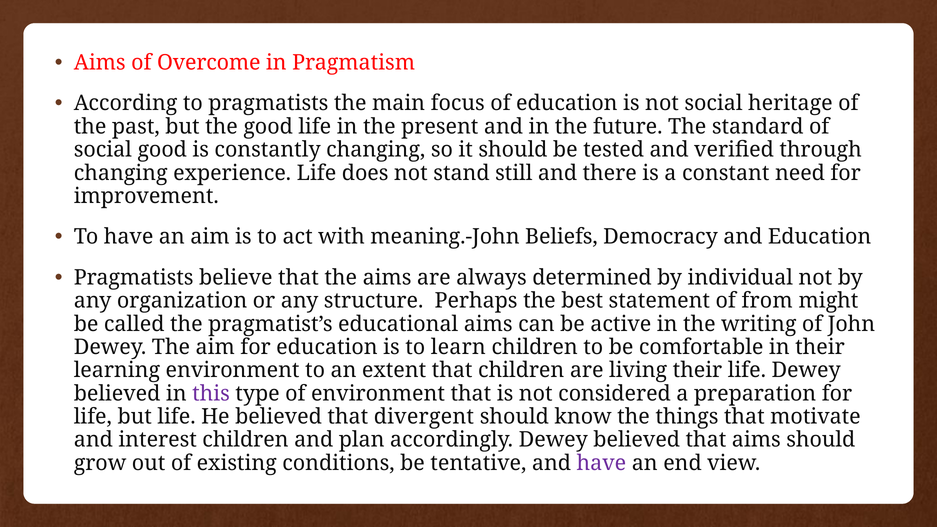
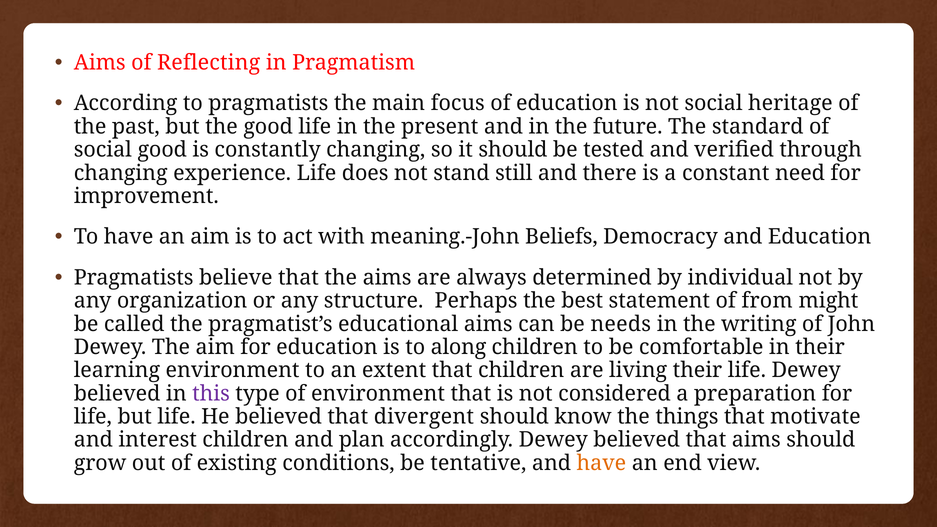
Overcome: Overcome -> Reflecting
active: active -> needs
learn: learn -> along
have at (601, 463) colour: purple -> orange
